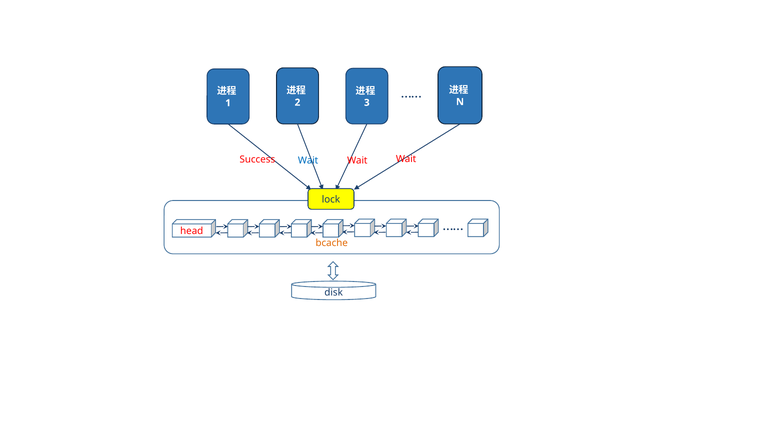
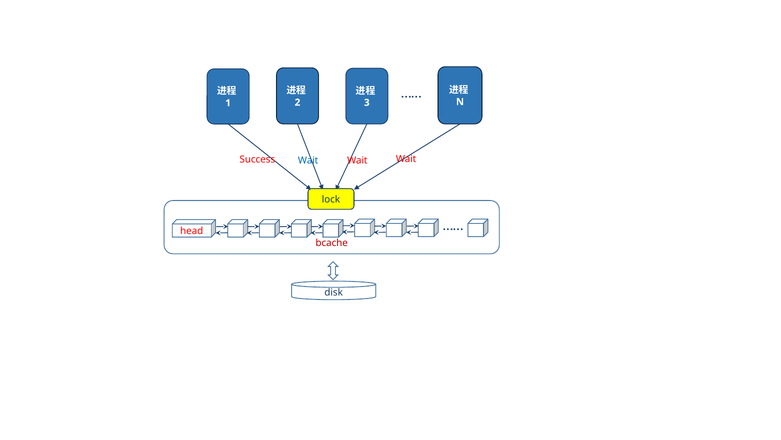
bcache colour: orange -> red
